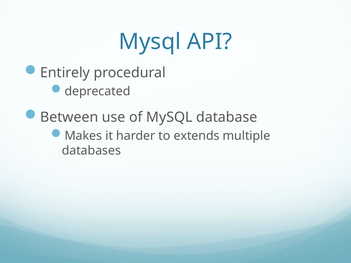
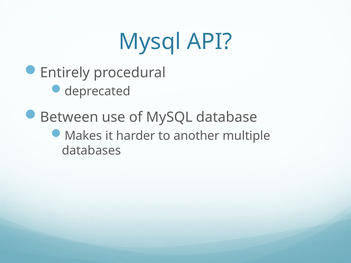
extends: extends -> another
